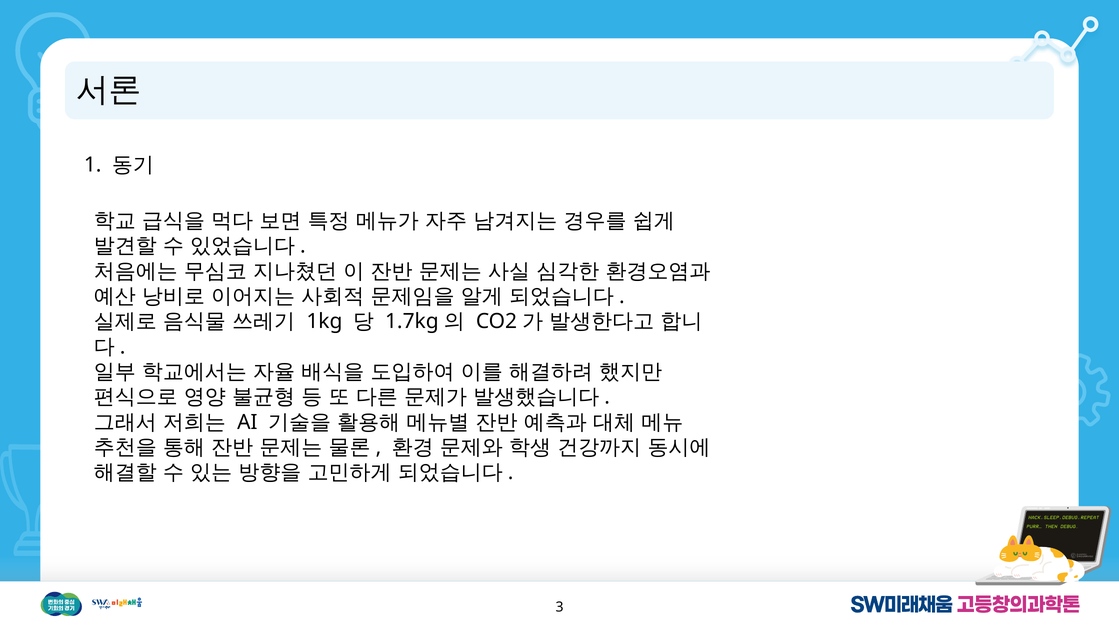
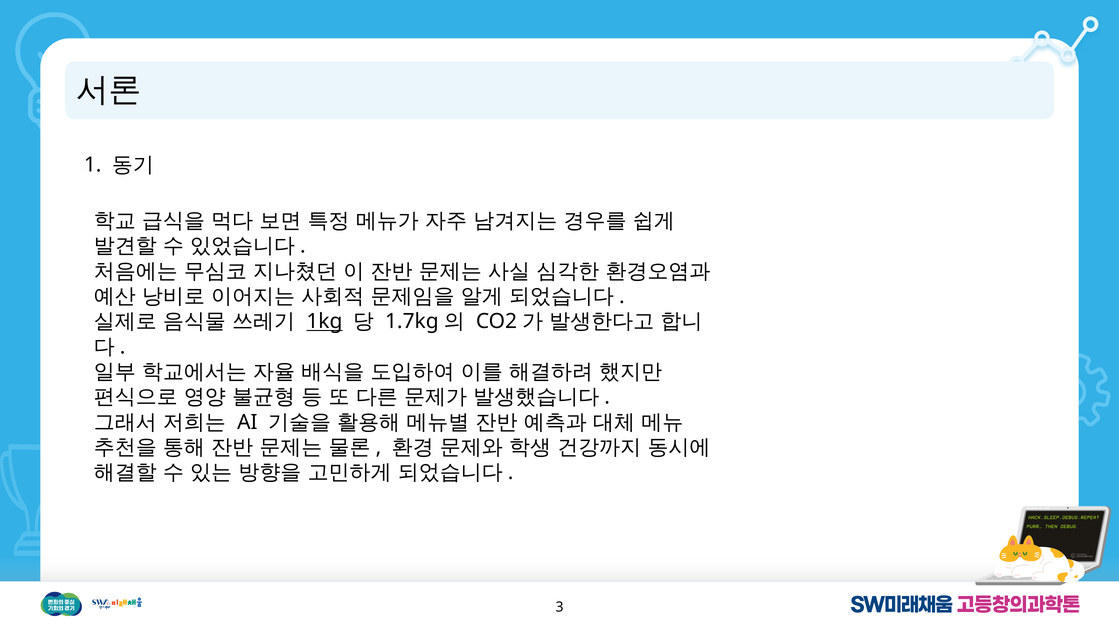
1kg underline: none -> present
